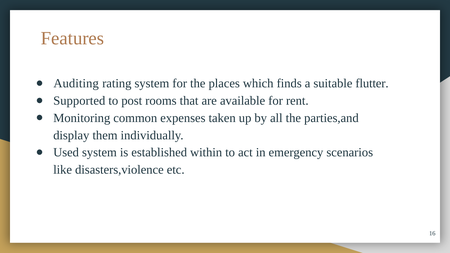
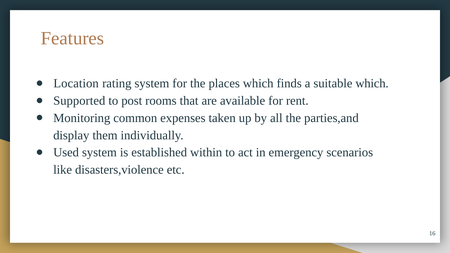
Auditing: Auditing -> Location
suitable flutter: flutter -> which
